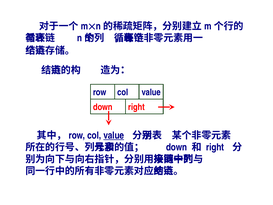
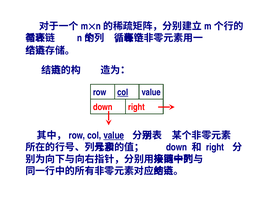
col at (123, 92) underline: none -> present
